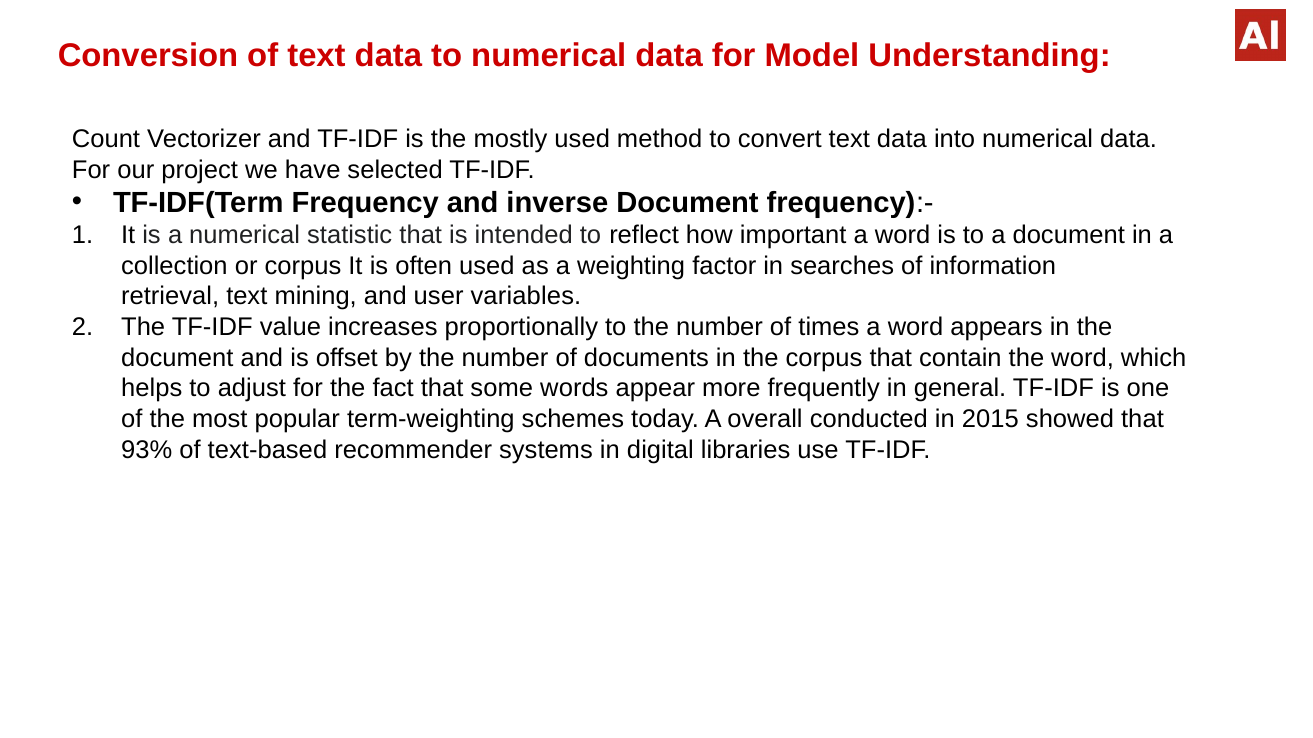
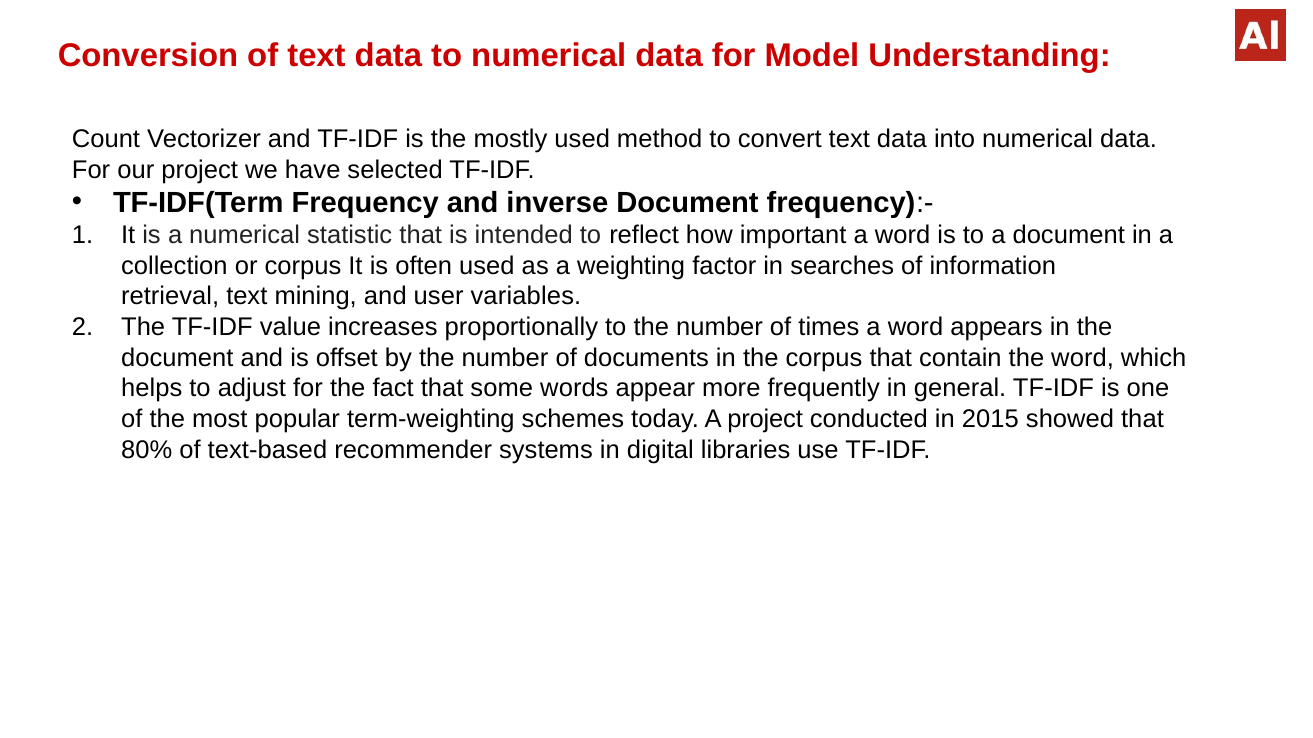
A overall: overall -> project
93%: 93% -> 80%
